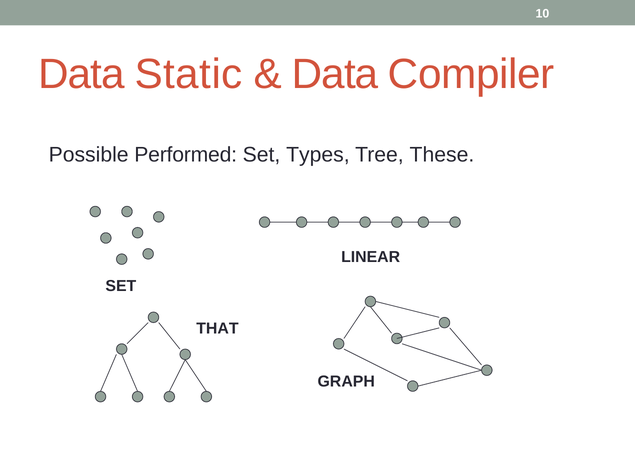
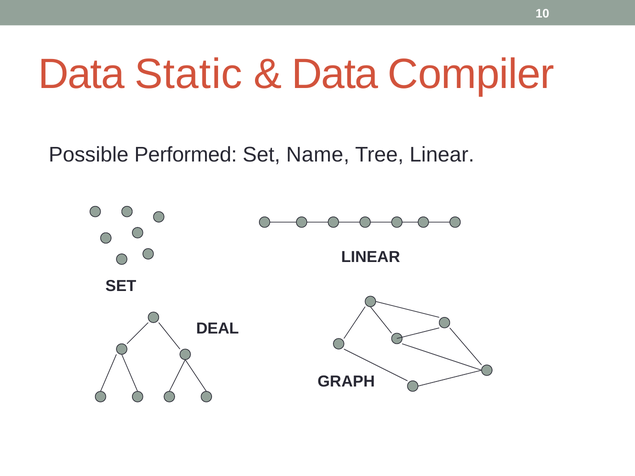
Types: Types -> Name
Tree These: These -> Linear
THAT: THAT -> DEAL
